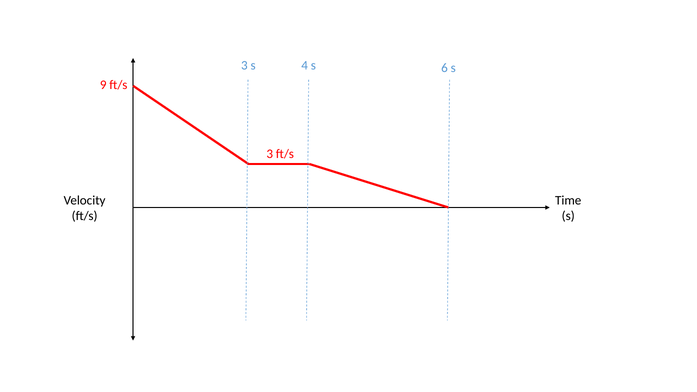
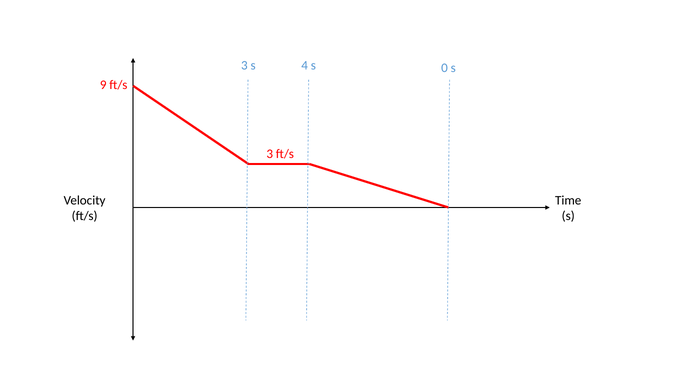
6: 6 -> 0
